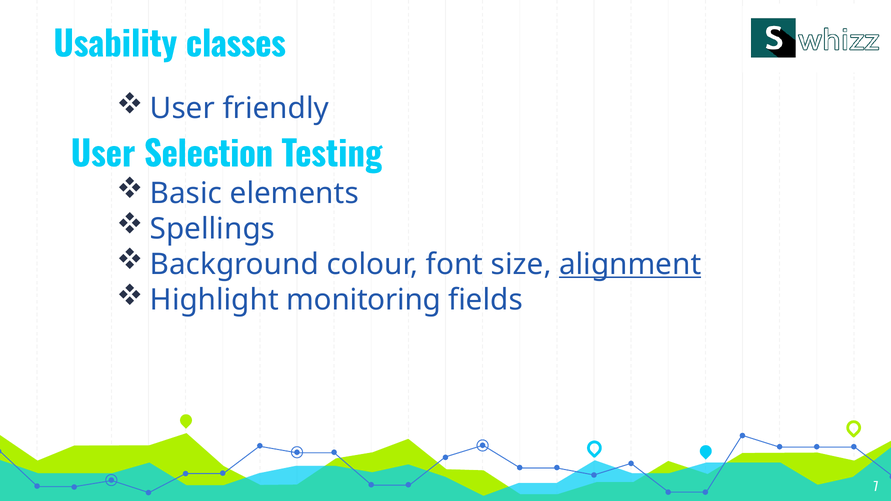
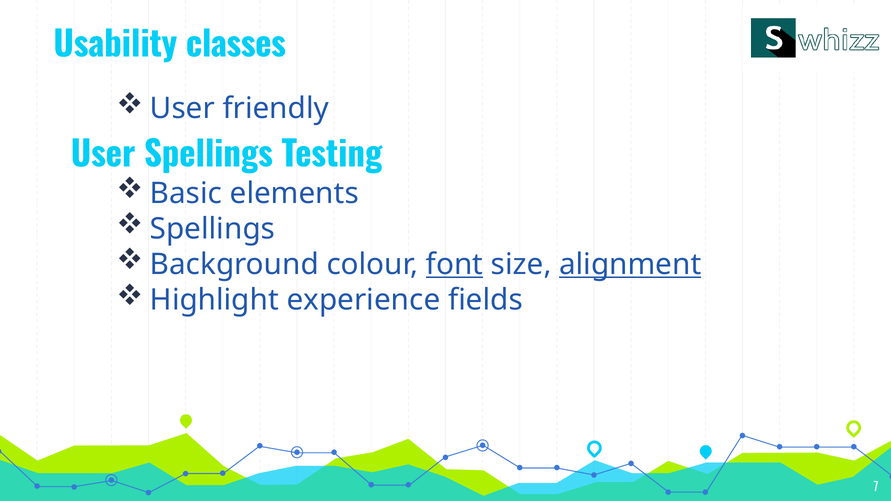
User Selection: Selection -> Spellings
font underline: none -> present
monitoring: monitoring -> experience
